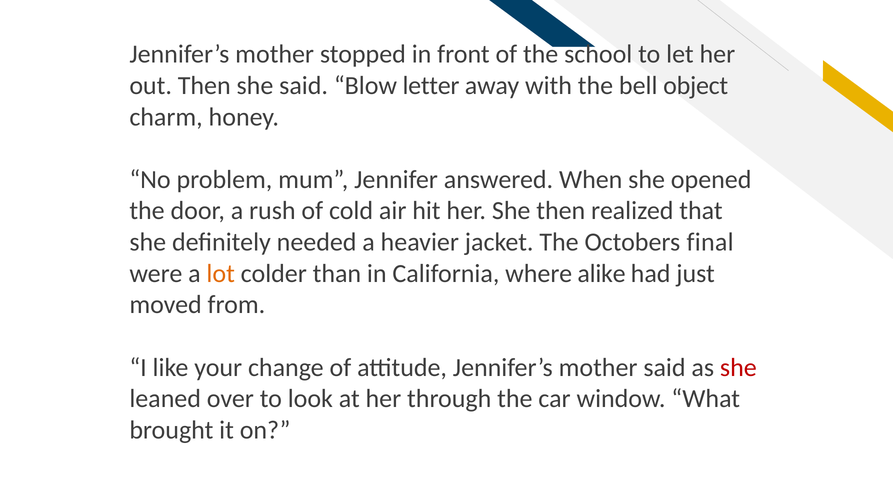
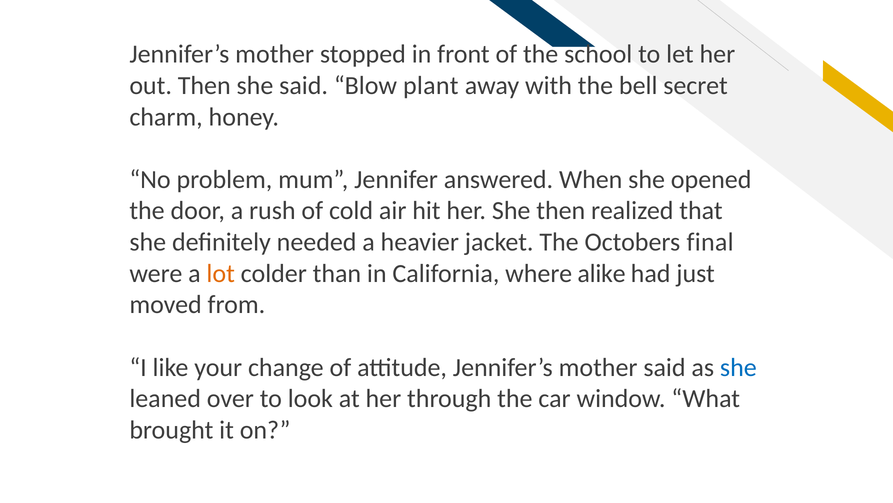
letter: letter -> plant
object: object -> secret
she at (738, 367) colour: red -> blue
